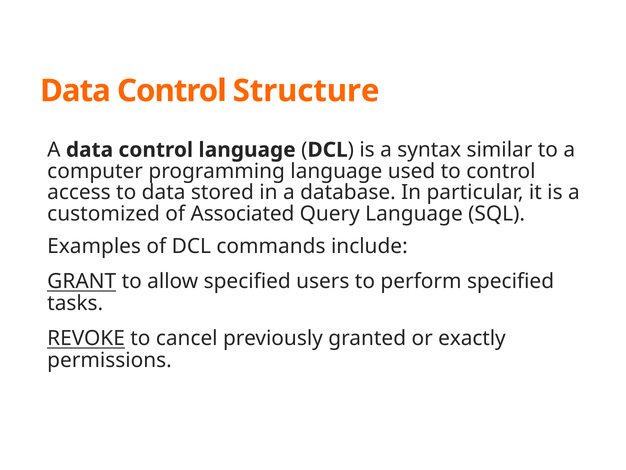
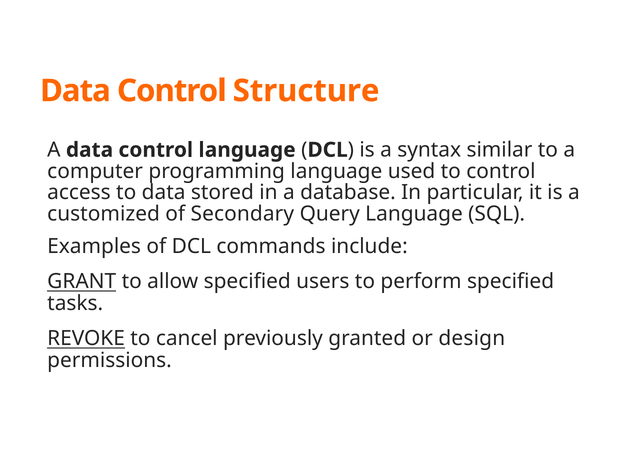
Associated: Associated -> Secondary
exactly: exactly -> design
